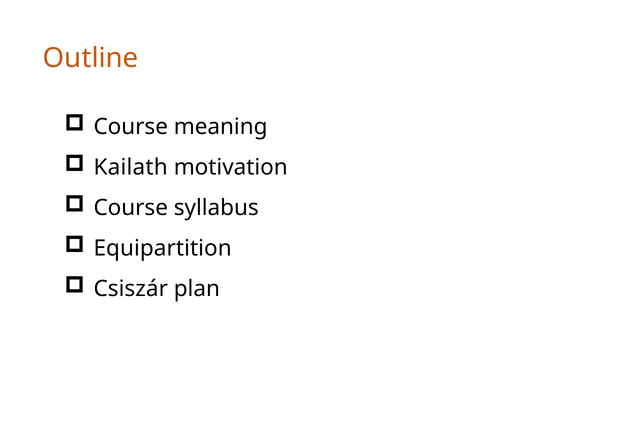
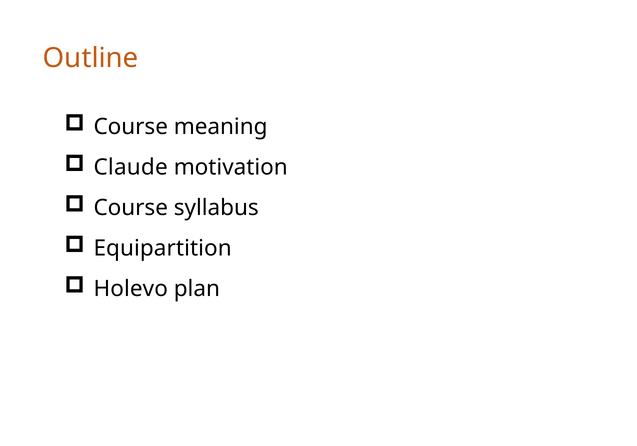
Kailath: Kailath -> Claude
Csiszár: Csiszár -> Holevo
